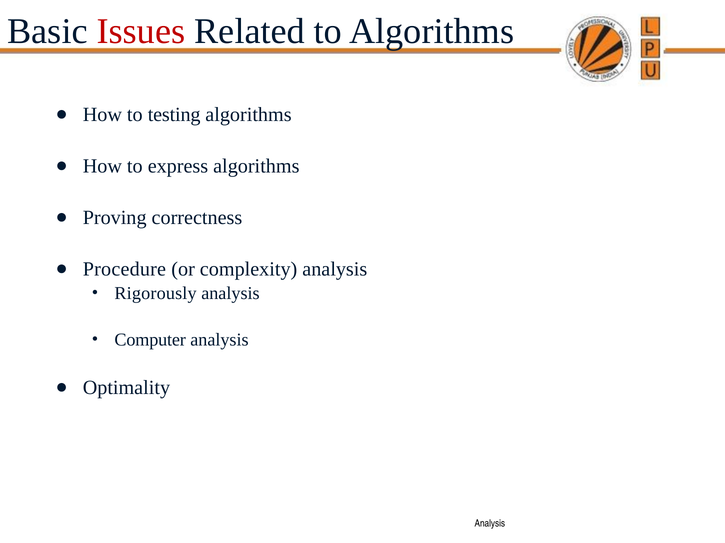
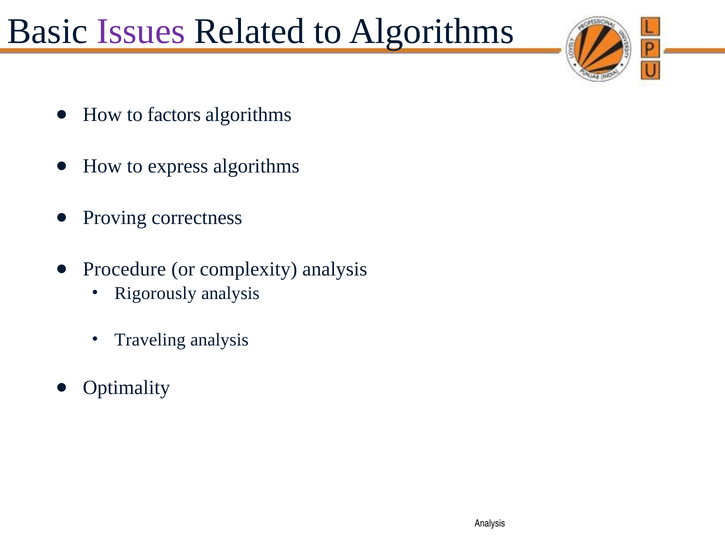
Issues colour: red -> purple
testing: testing -> factors
Computer: Computer -> Traveling
